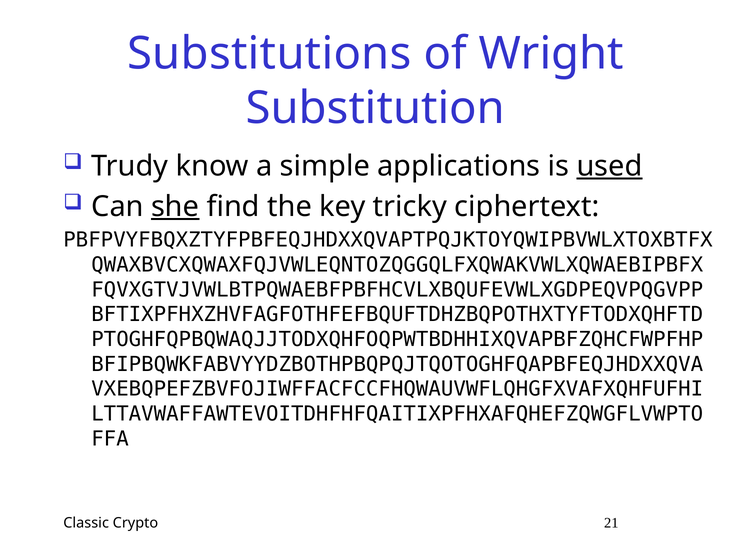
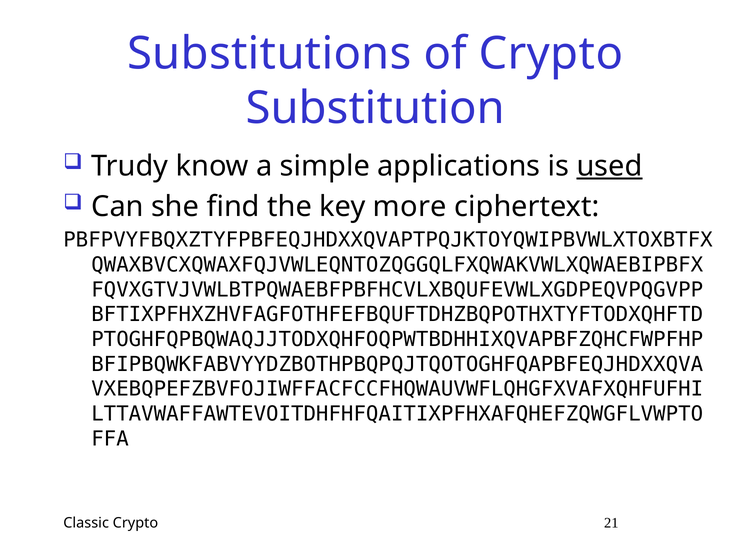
of Wright: Wright -> Crypto
she underline: present -> none
tricky: tricky -> more
